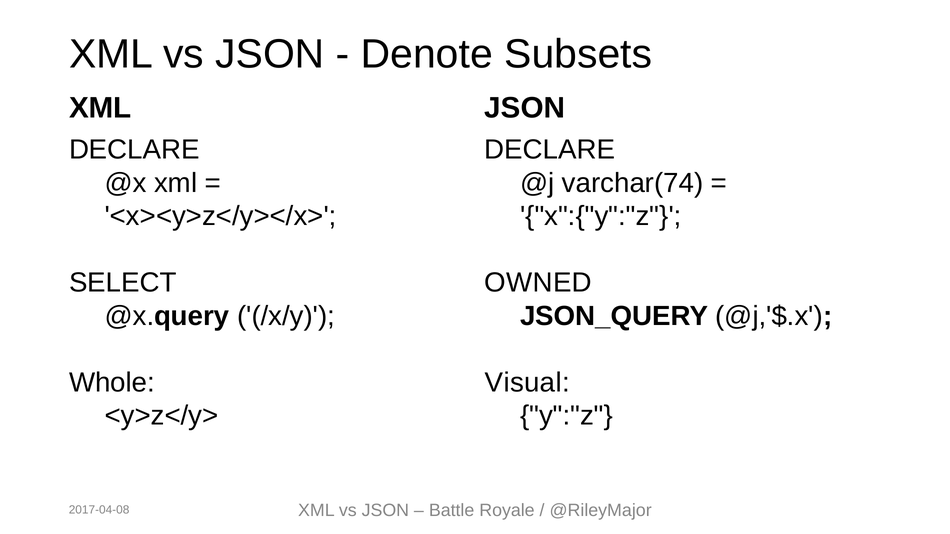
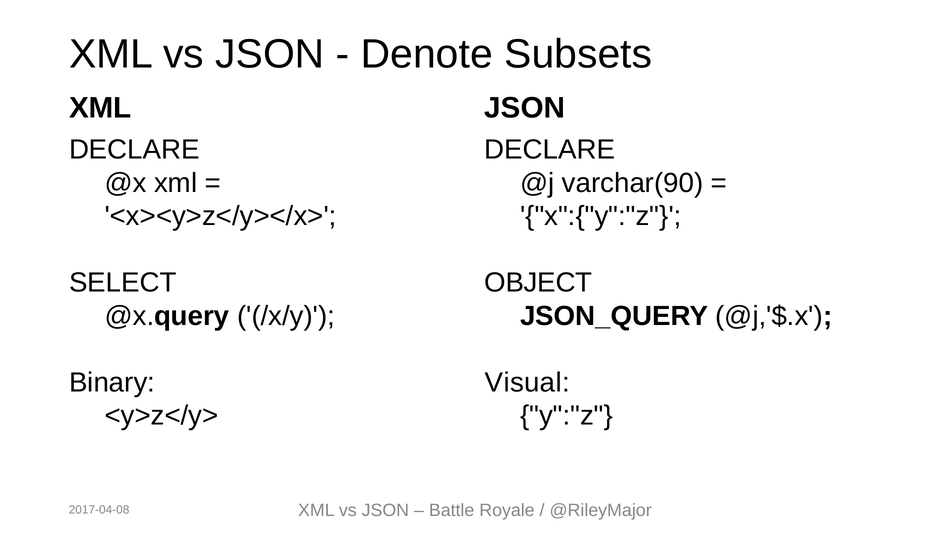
varchar(74: varchar(74 -> varchar(90
OWNED: OWNED -> OBJECT
Whole: Whole -> Binary
